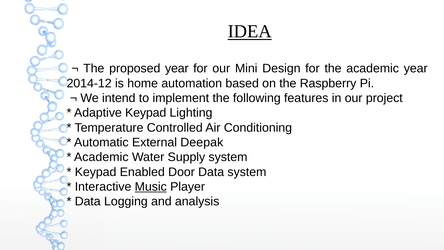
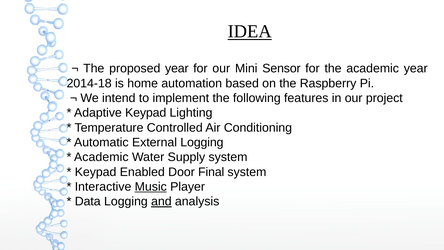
Design: Design -> Sensor
2014-12: 2014-12 -> 2014-18
External Deepak: Deepak -> Logging
Door Data: Data -> Final
and underline: none -> present
